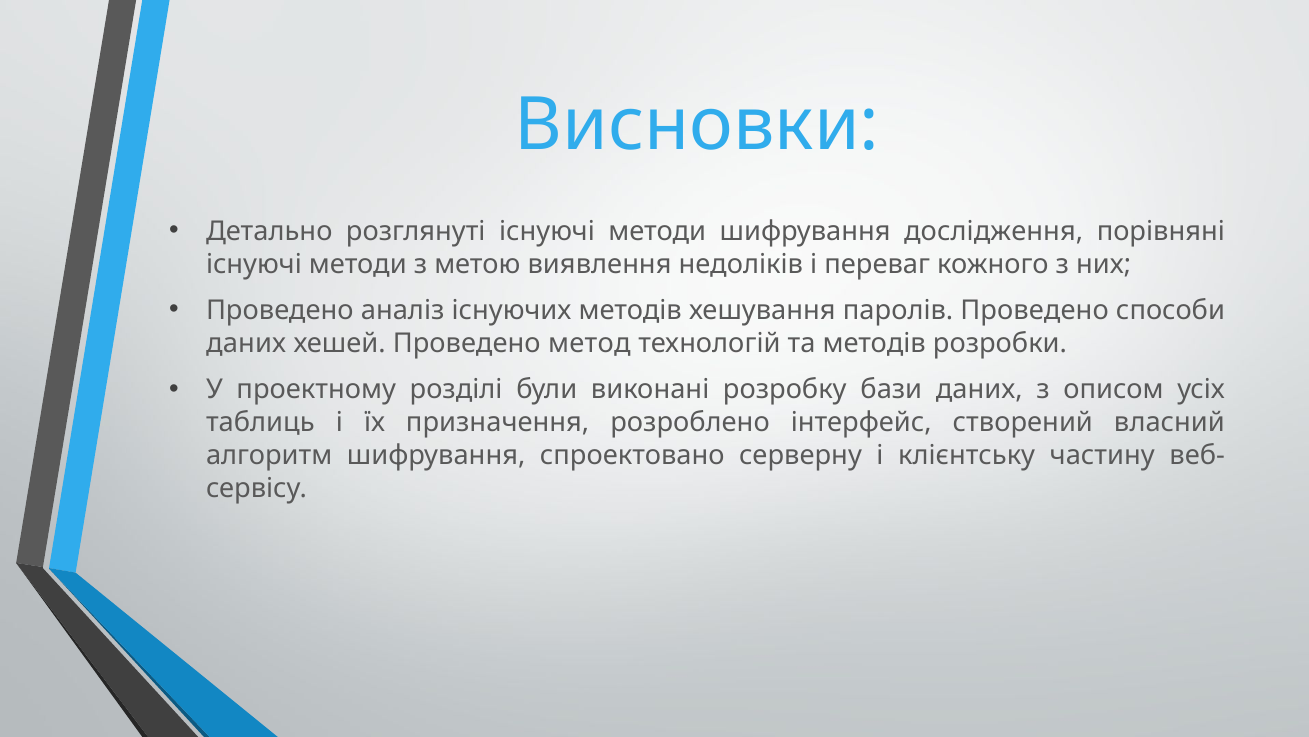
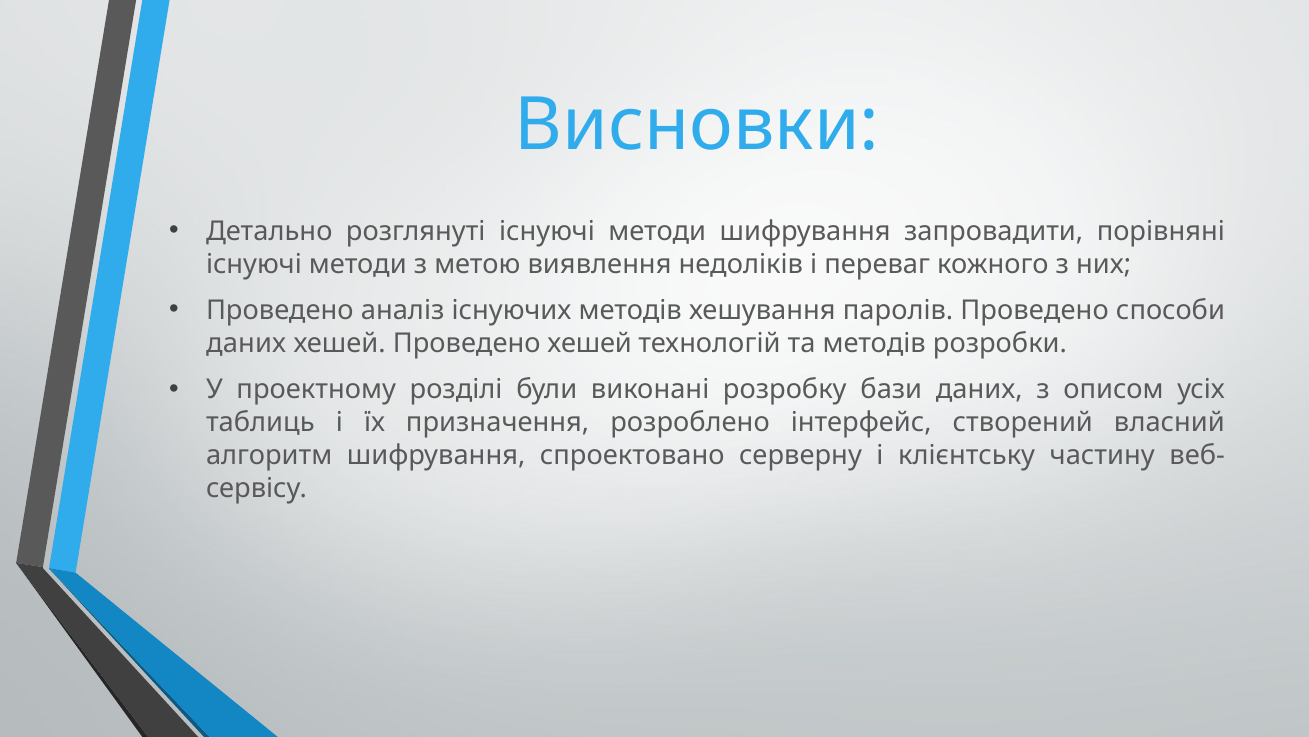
дослідження: дослідження -> запровадити
Проведено метод: метод -> хешей
